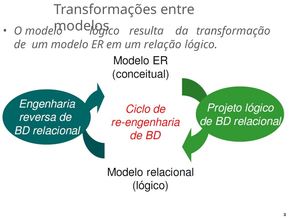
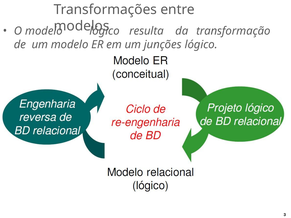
relação: relação -> junções
